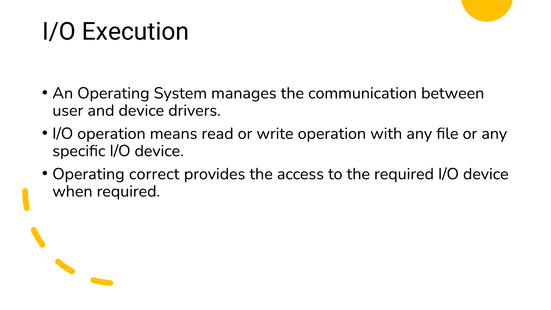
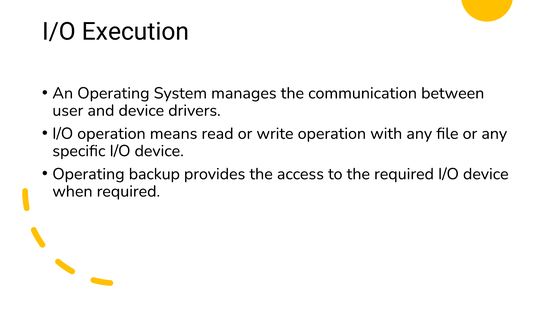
correct: correct -> backup
